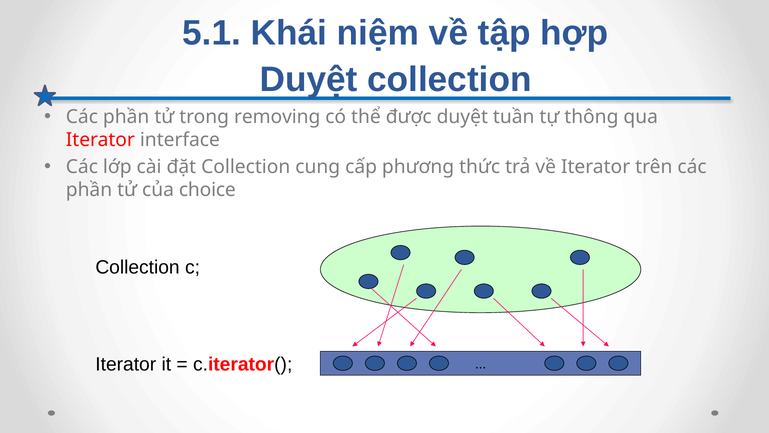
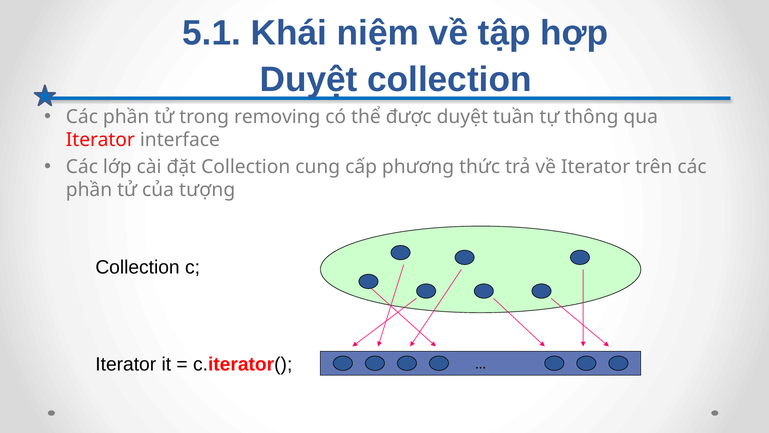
choice: choice -> tượng
